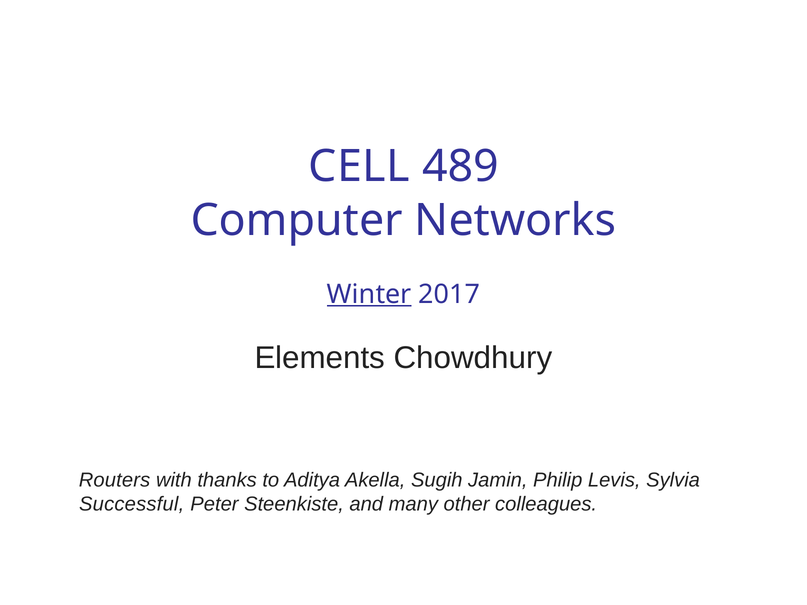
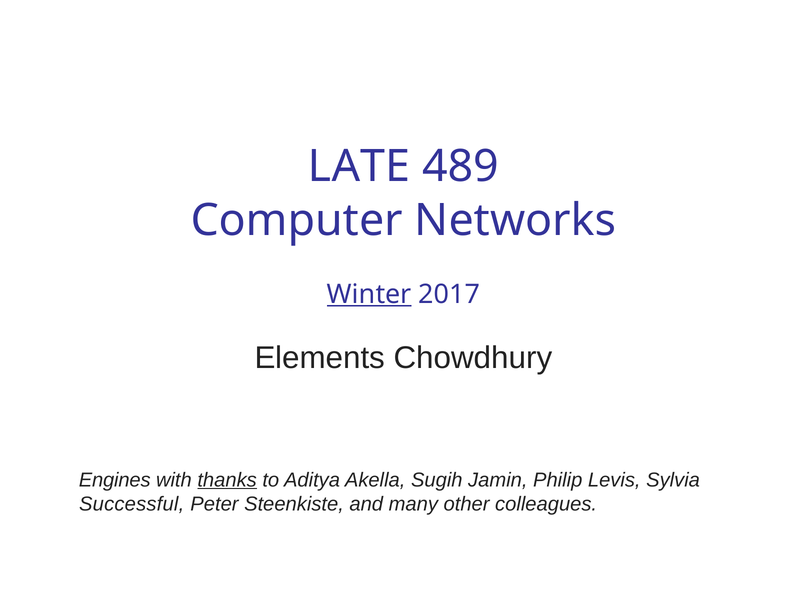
CELL: CELL -> LATE
Routers: Routers -> Engines
thanks underline: none -> present
